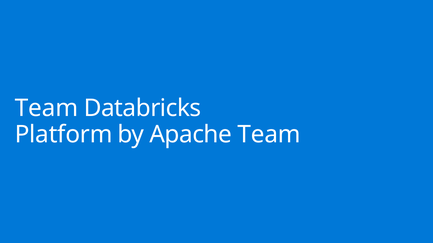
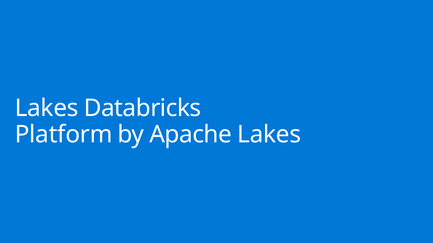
Team at (47, 108): Team -> Lakes
Apache Team: Team -> Lakes
